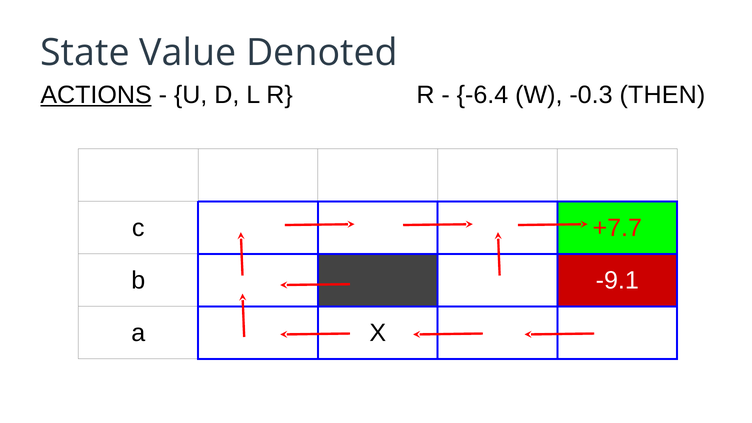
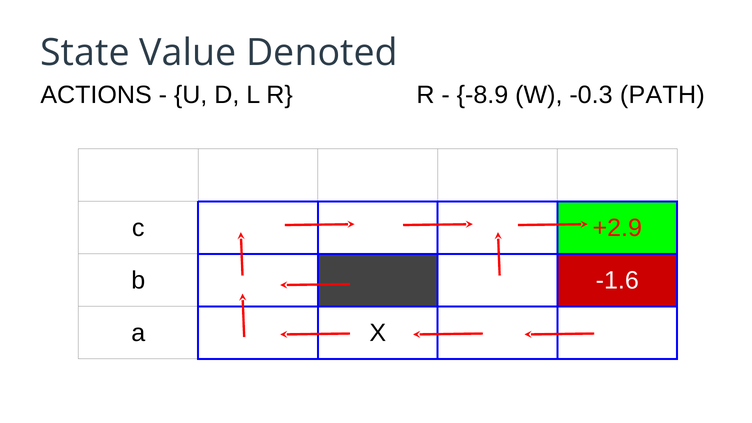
ACTIONS underline: present -> none
-6.4: -6.4 -> -8.9
THEN: THEN -> PATH
+7.7: +7.7 -> +2.9
-9.1: -9.1 -> -1.6
